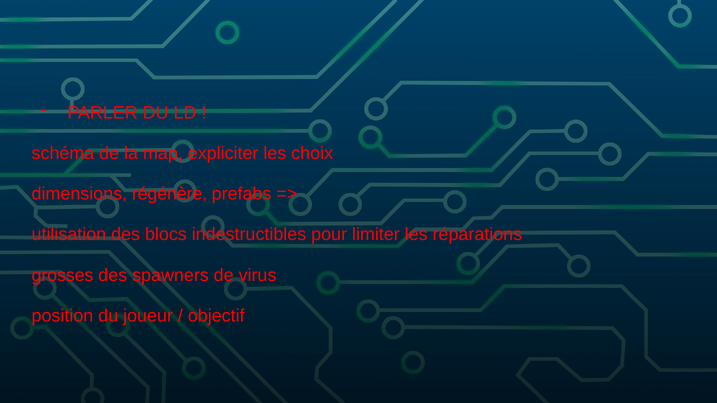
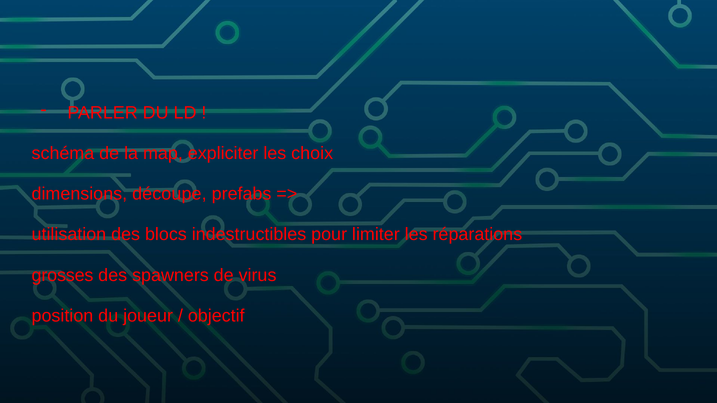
régénère: régénère -> découpe
